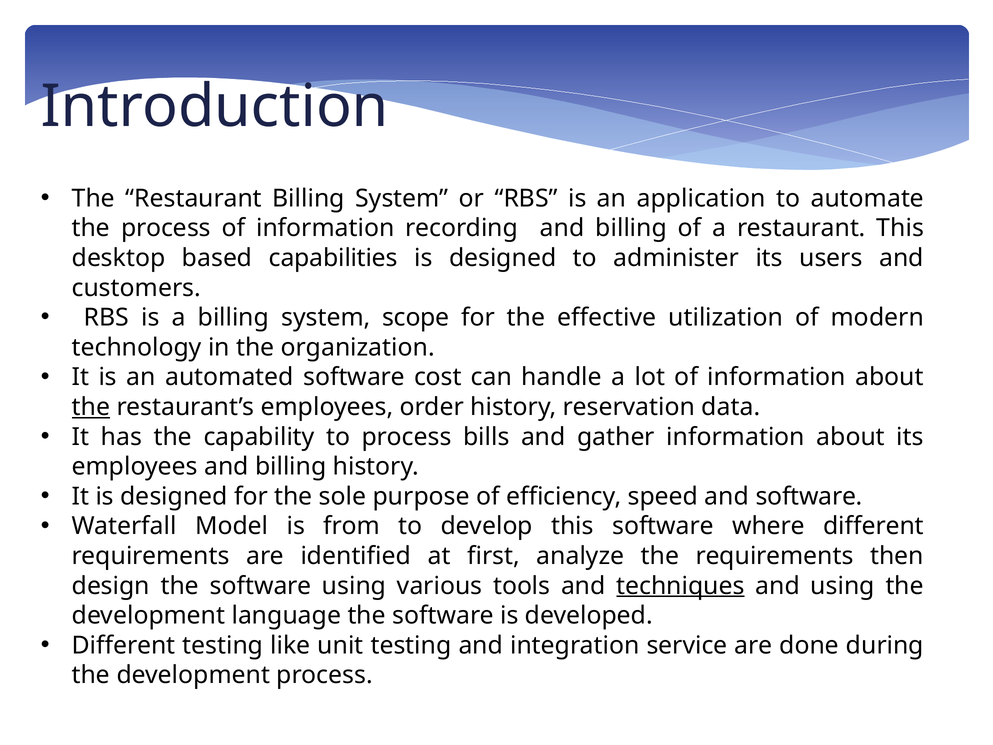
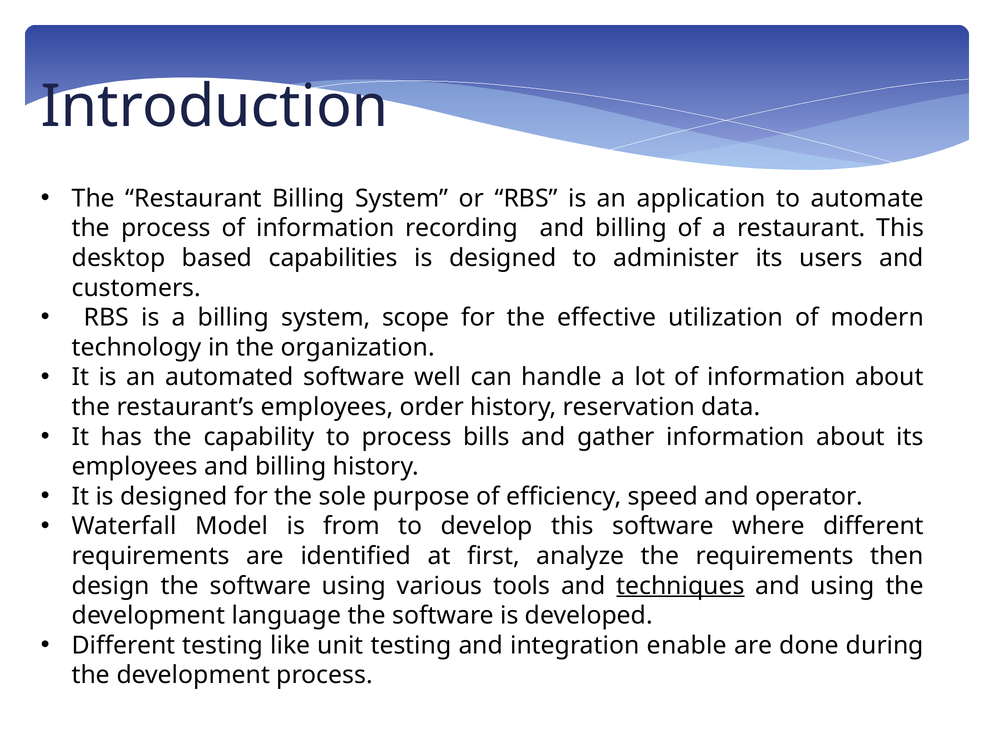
cost: cost -> well
the at (91, 407) underline: present -> none
and software: software -> operator
service: service -> enable
